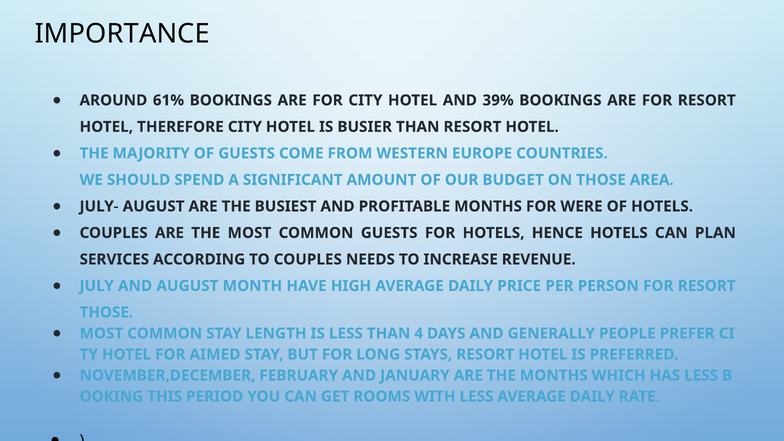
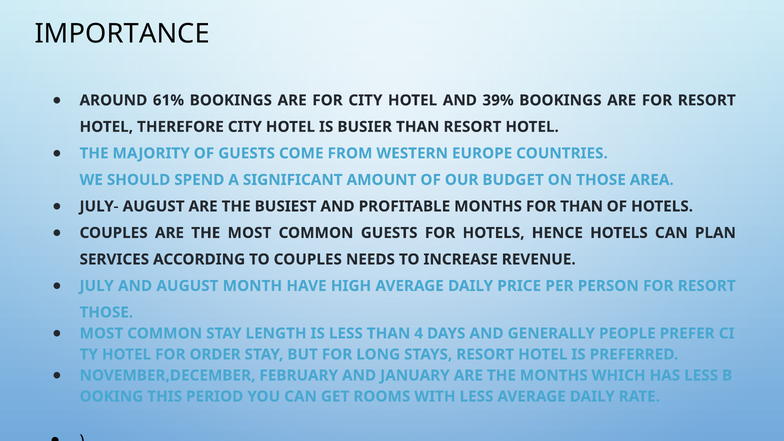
FOR WERE: WERE -> THAN
AIMED: AIMED -> ORDER
